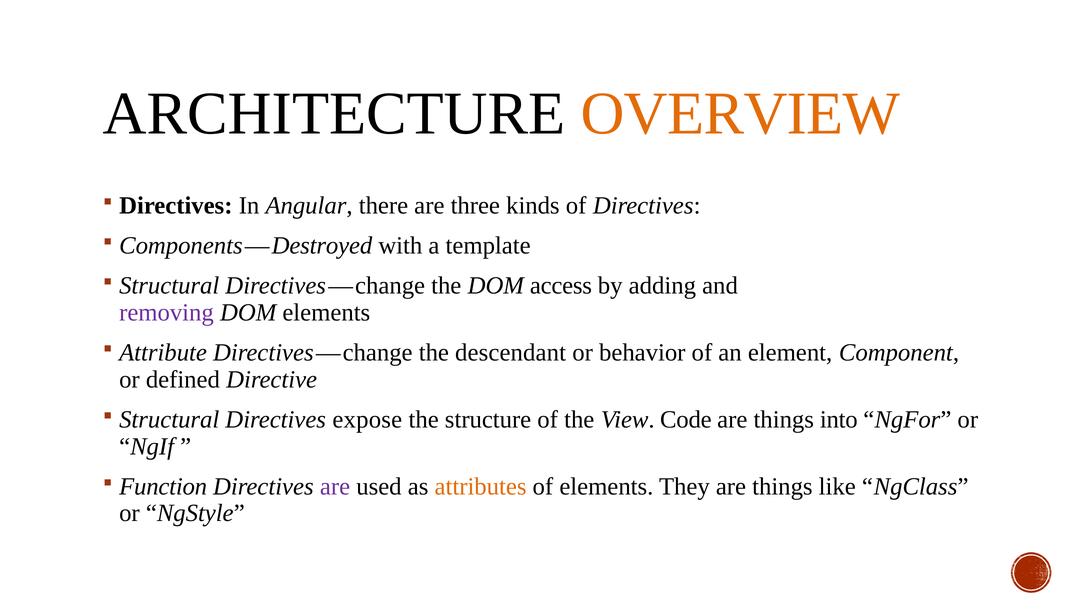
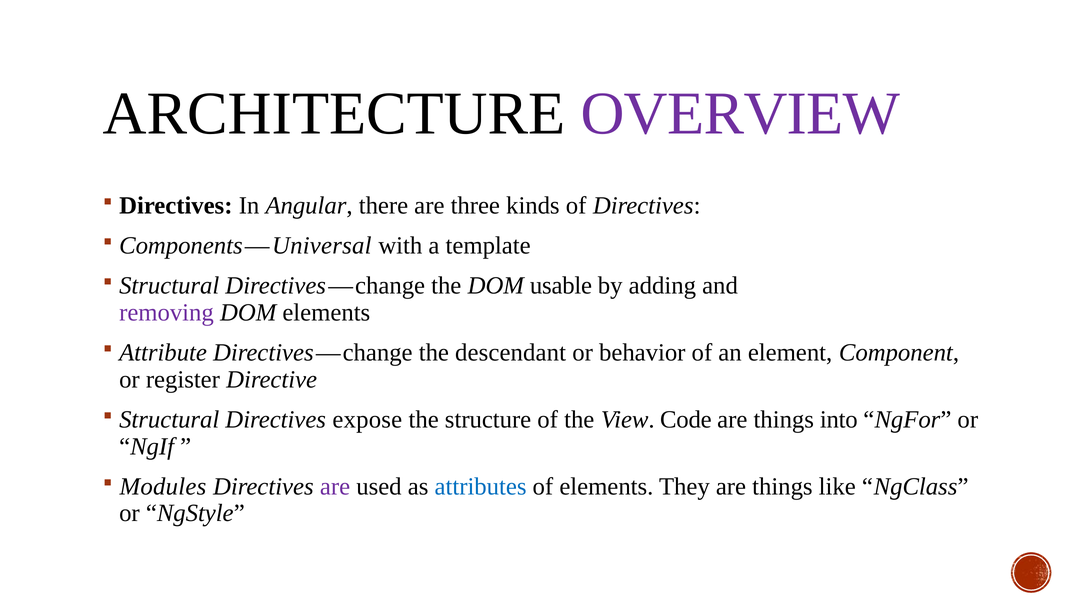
OVERVIEW colour: orange -> purple
Destroyed: Destroyed -> Universal
access: access -> usable
defined: defined -> register
Function: Function -> Modules
attributes colour: orange -> blue
